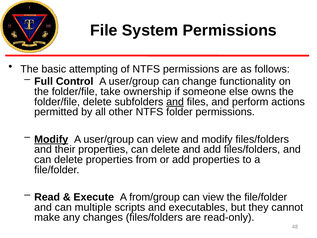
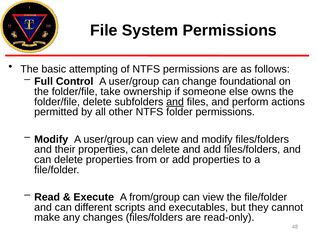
functionality: functionality -> foundational
Modify at (51, 139) underline: present -> none
multiple: multiple -> different
